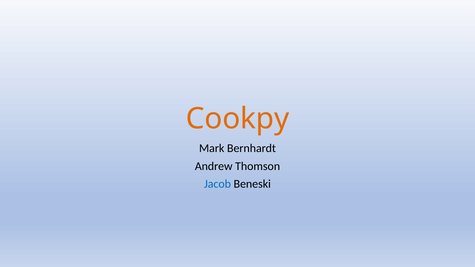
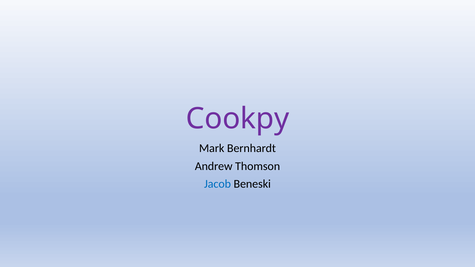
Cookpy colour: orange -> purple
